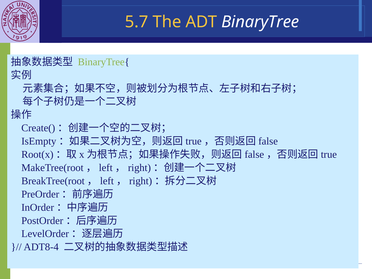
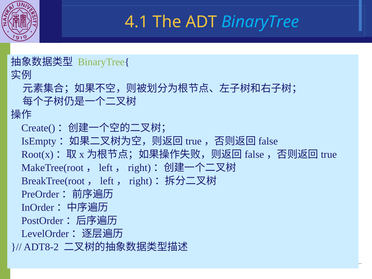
5.7: 5.7 -> 4.1
BinaryTree colour: white -> light blue
ADT8-4: ADT8-4 -> ADT8-2
